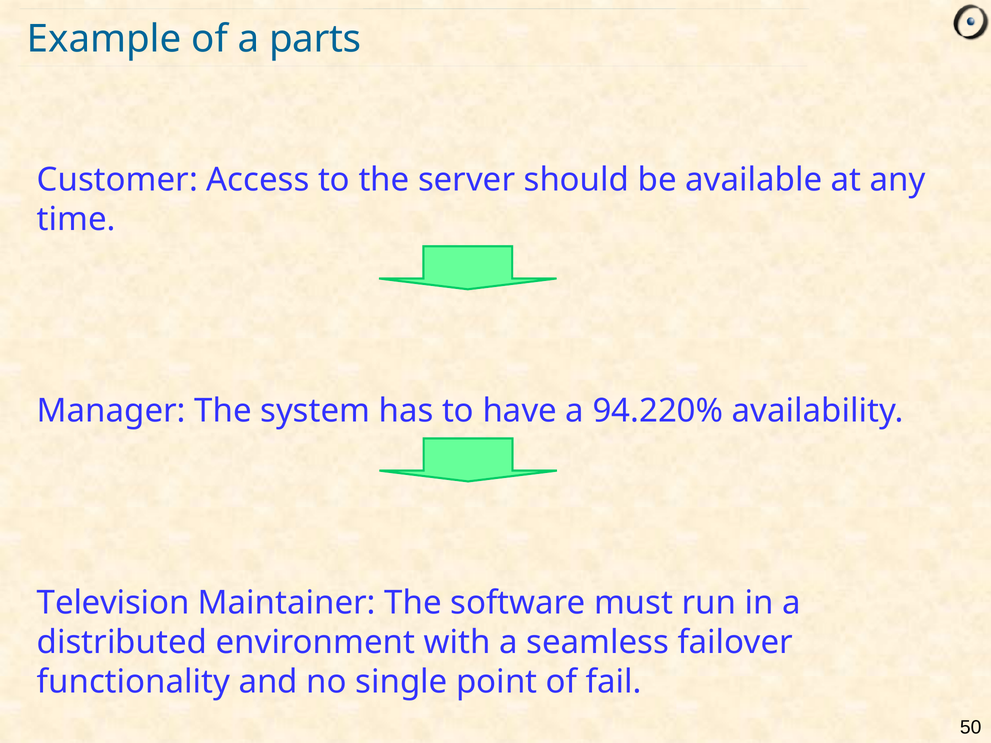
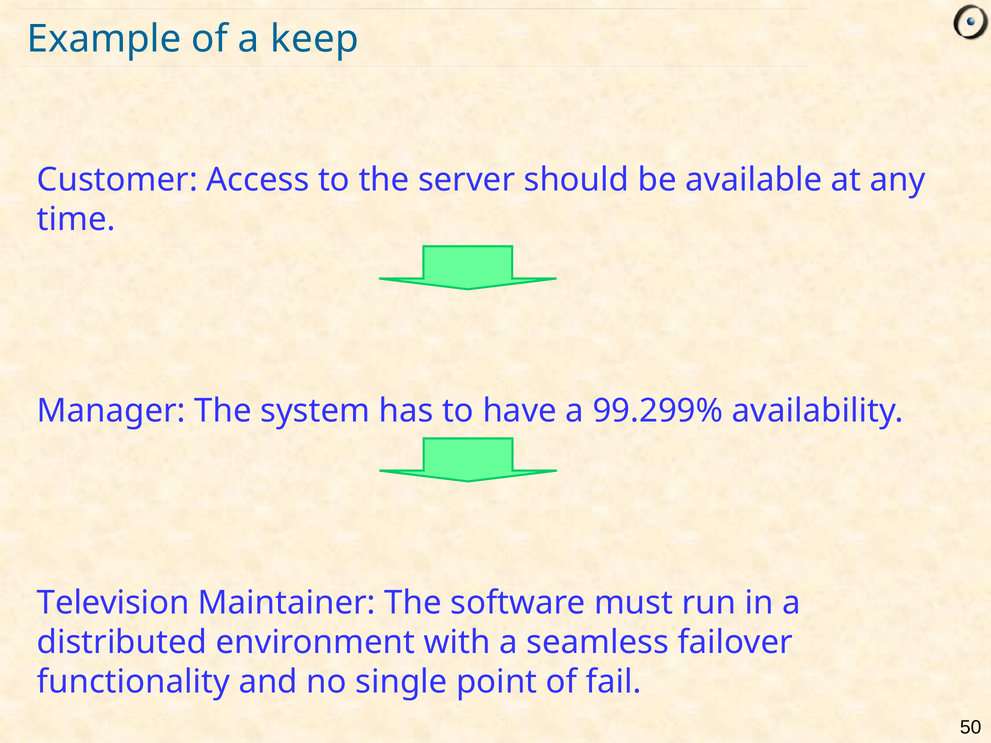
parts: parts -> keep
94.220%: 94.220% -> 99.299%
